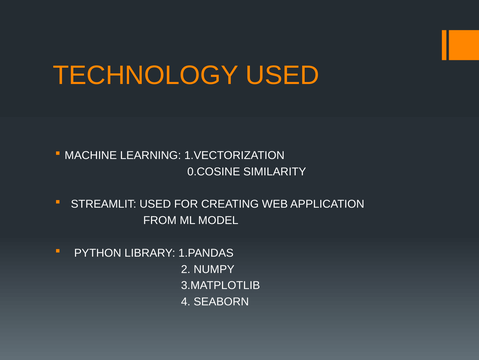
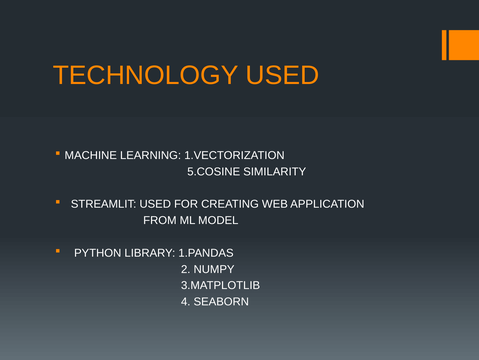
0.COSINE: 0.COSINE -> 5.COSINE
